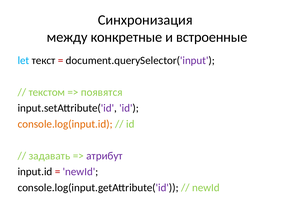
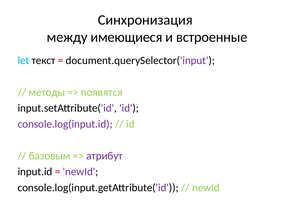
конкретные: конкретные -> имеющиеся
текстом: текстом -> методы
console.log(input.id colour: orange -> purple
задавать: задавать -> базовым
